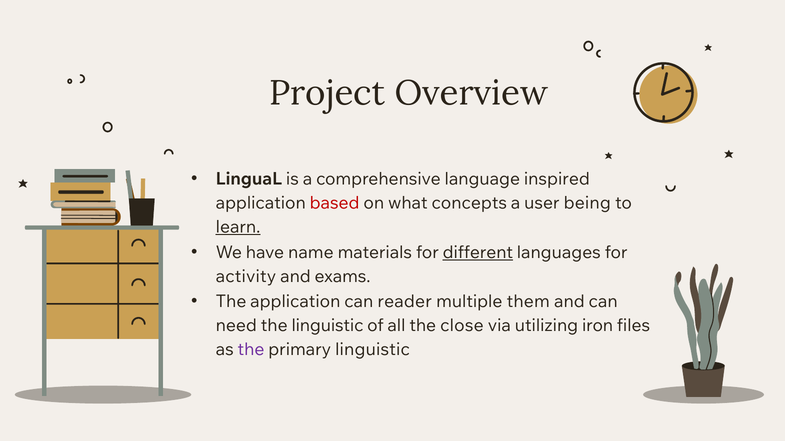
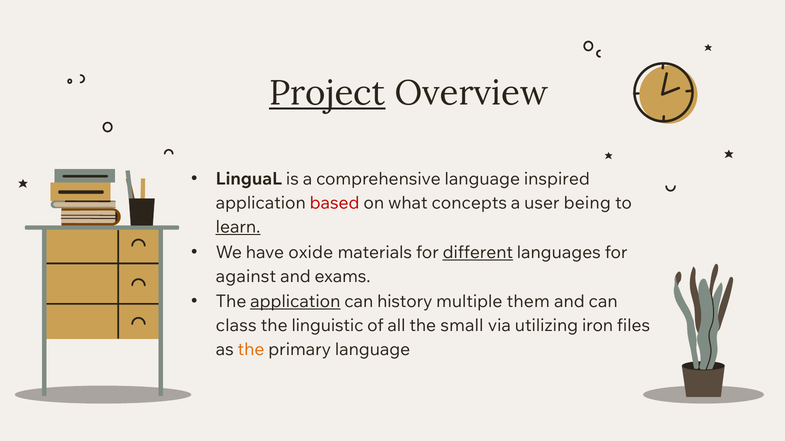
Project underline: none -> present
name: name -> oxide
activity: activity -> against
application at (295, 302) underline: none -> present
reader: reader -> history
need: need -> class
close: close -> small
the at (251, 350) colour: purple -> orange
primary linguistic: linguistic -> language
